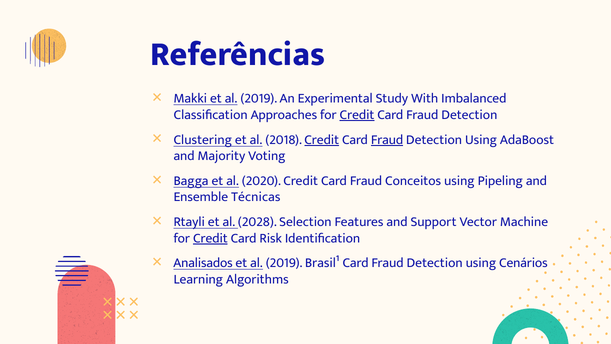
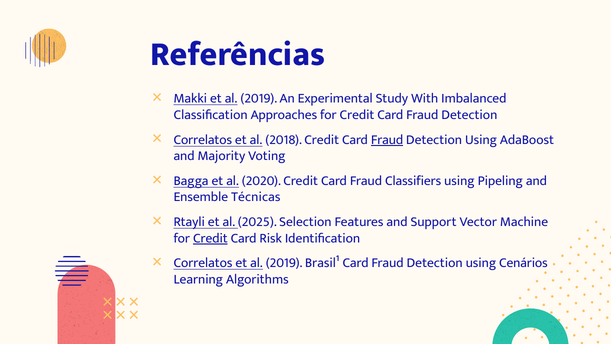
Credit at (357, 115) underline: present -> none
Clustering at (203, 139): Clustering -> Correlatos
Credit at (322, 139) underline: present -> none
Conceitos: Conceitos -> Classifiers
2028: 2028 -> 2025
Analisados at (203, 263): Analisados -> Correlatos
